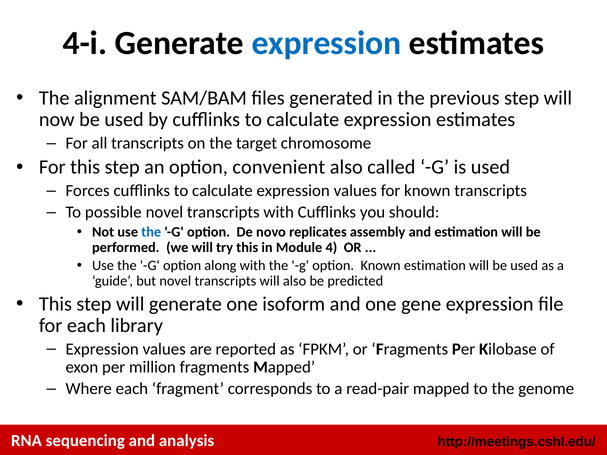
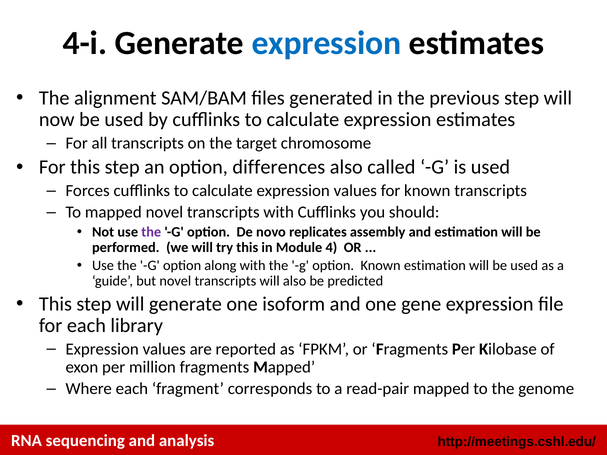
convenient: convenient -> differences
To possible: possible -> mapped
the at (151, 232) colour: blue -> purple
